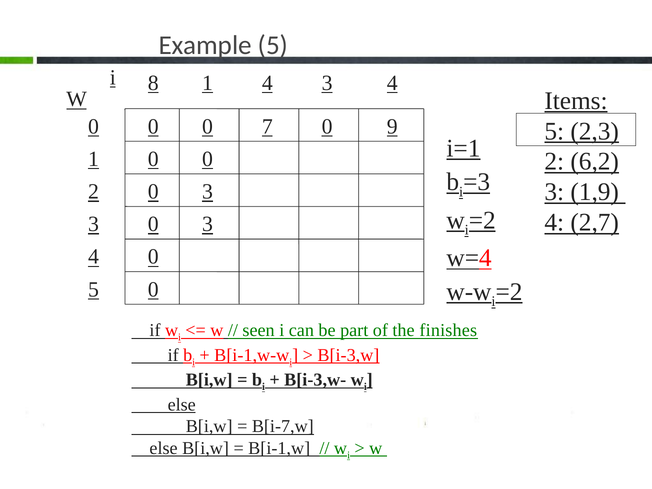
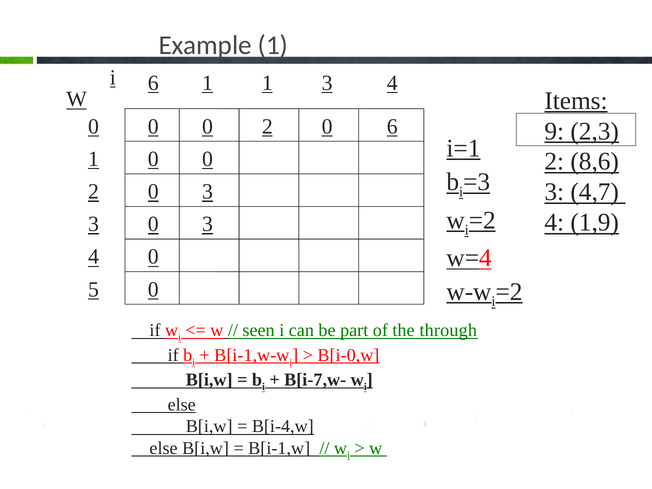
Example 5: 5 -> 1
i 8: 8 -> 6
1 4: 4 -> 1
0 7: 7 -> 2
0 9: 9 -> 6
5 at (554, 131): 5 -> 9
6,2: 6,2 -> 8,6
1,9: 1,9 -> 4,7
2,7: 2,7 -> 1,9
finishes: finishes -> through
B[i-3,w: B[i-3,w -> B[i-0,w
B[i-3,w-: B[i-3,w- -> B[i-7,w-
B[i-7,w: B[i-7,w -> B[i-4,w
